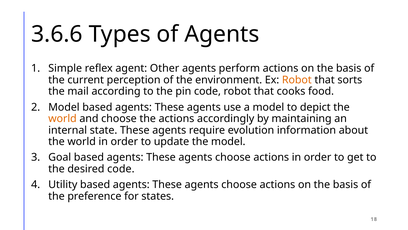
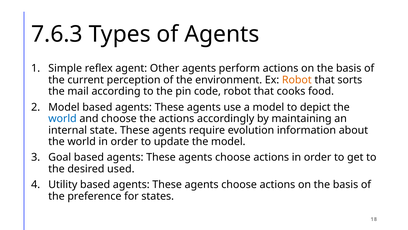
3.6.6: 3.6.6 -> 7.6.3
world at (63, 118) colour: orange -> blue
desired code: code -> used
